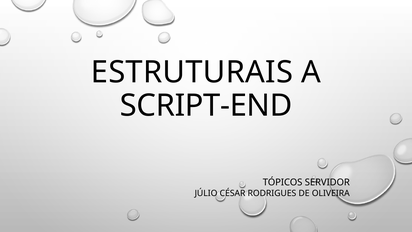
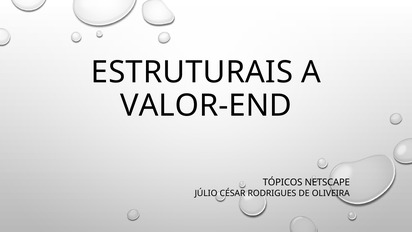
SCRIPT-END: SCRIPT-END -> VALOR-END
SERVIDOR: SERVIDOR -> NETSCAPE
